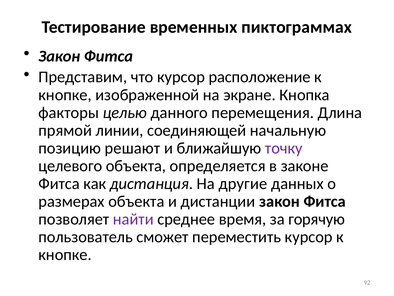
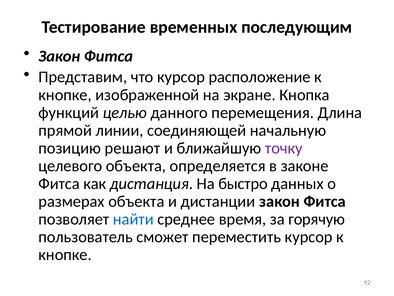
пиктограммах: пиктограммах -> последующим
факторы: факторы -> функций
другие: другие -> быстро
найти colour: purple -> blue
